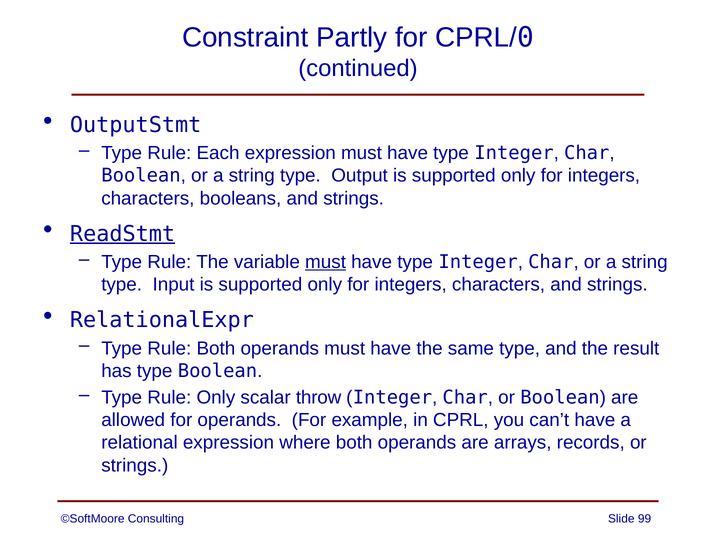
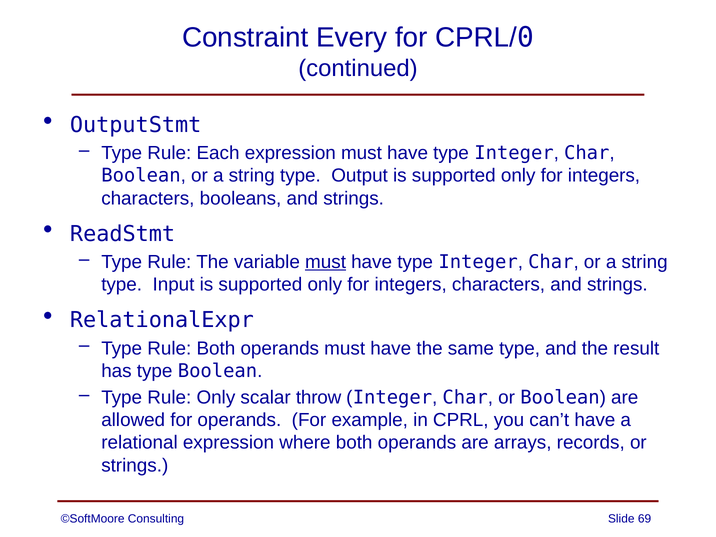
Partly: Partly -> Every
ReadStmt underline: present -> none
99: 99 -> 69
